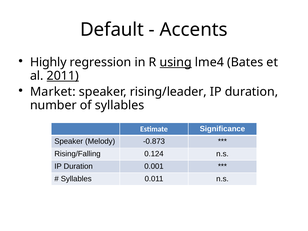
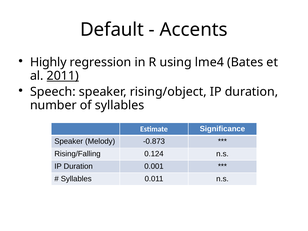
using underline: present -> none
Market: Market -> Speech
rising/leader: rising/leader -> rising/object
